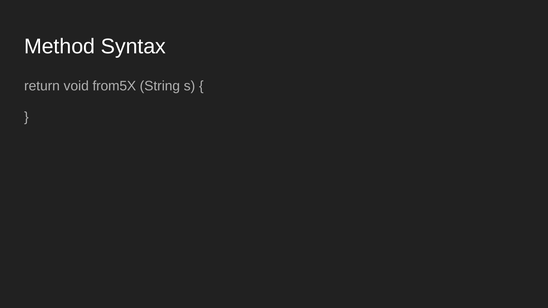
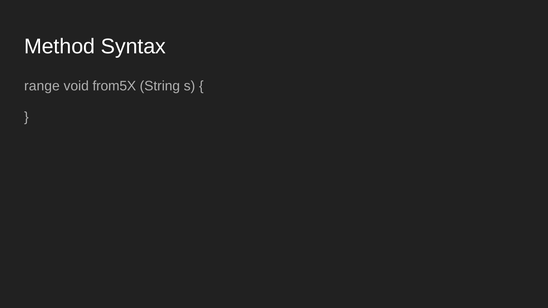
return: return -> range
